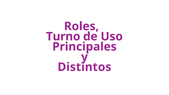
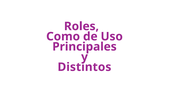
Turno: Turno -> Como
